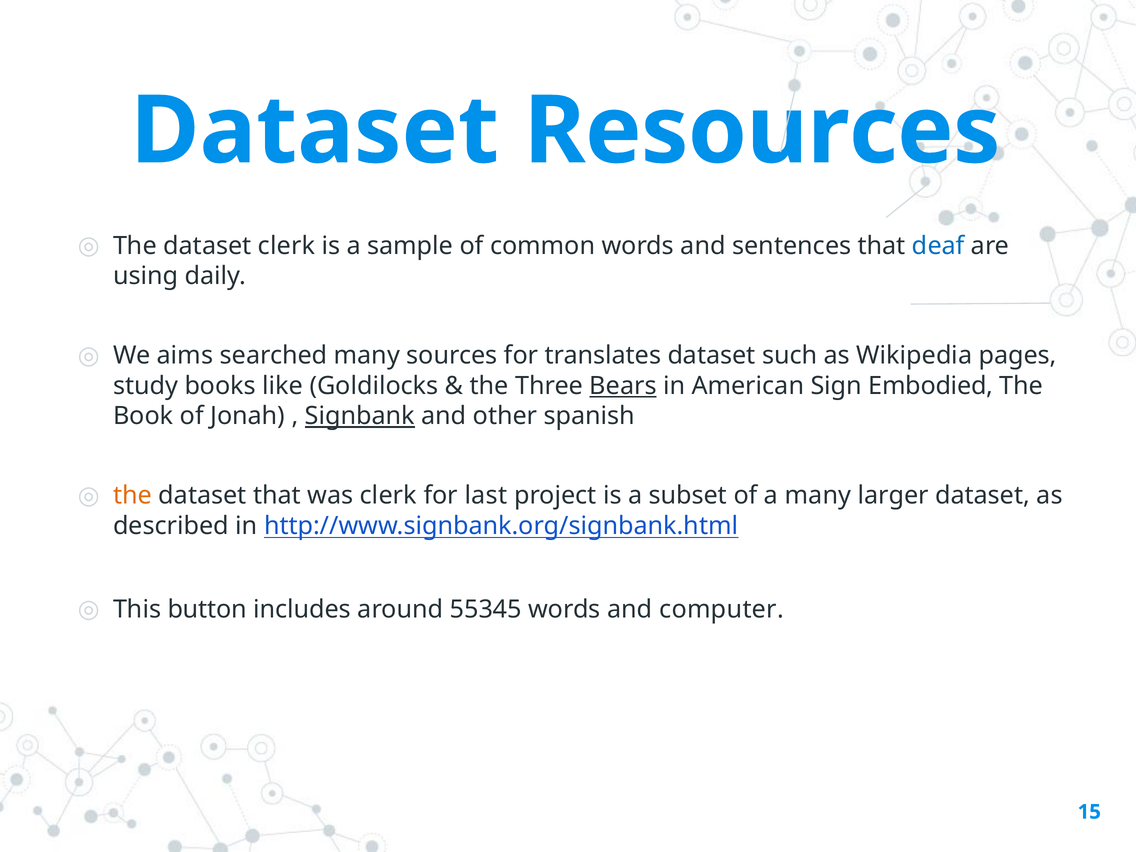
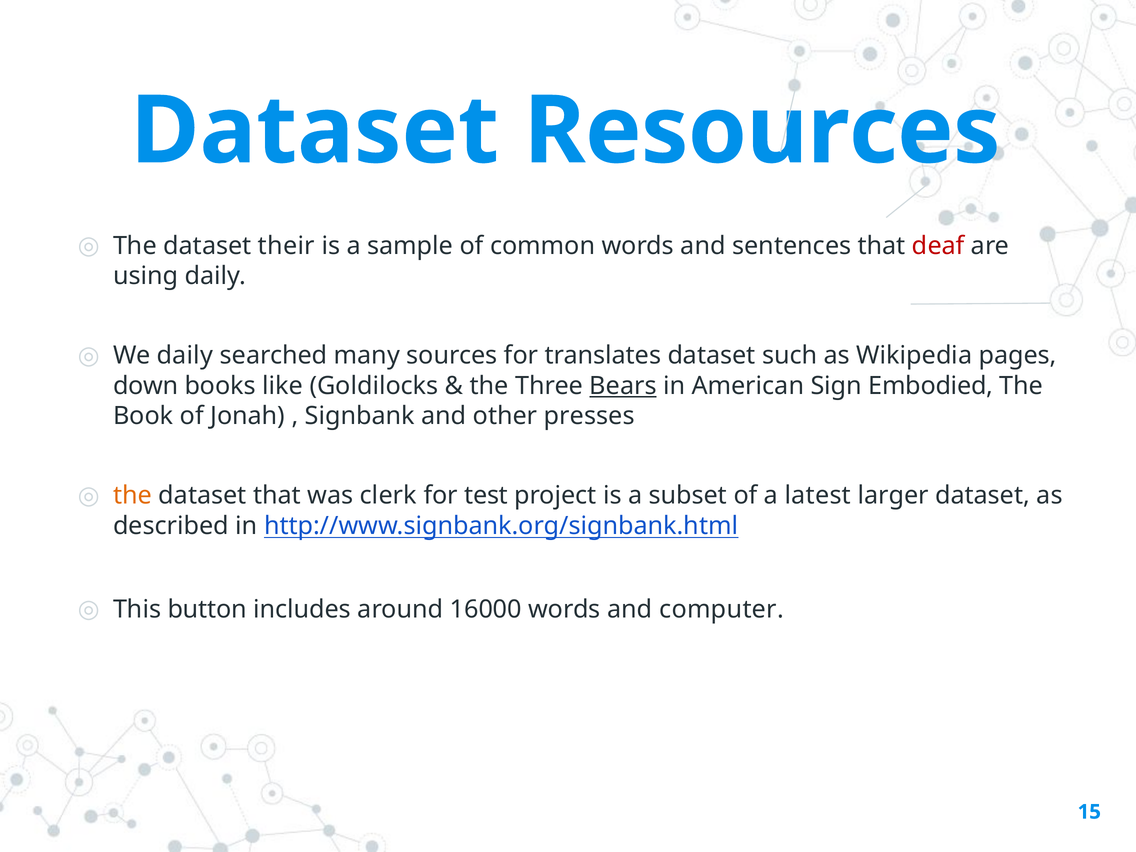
dataset clerk: clerk -> their
deaf colour: blue -> red
We aims: aims -> daily
study: study -> down
Signbank underline: present -> none
spanish: spanish -> presses
last: last -> test
a many: many -> latest
55345: 55345 -> 16000
